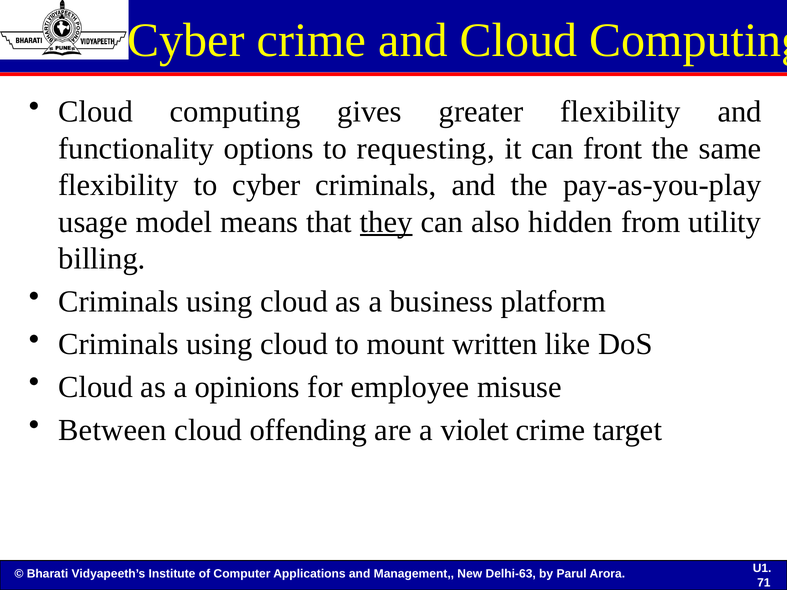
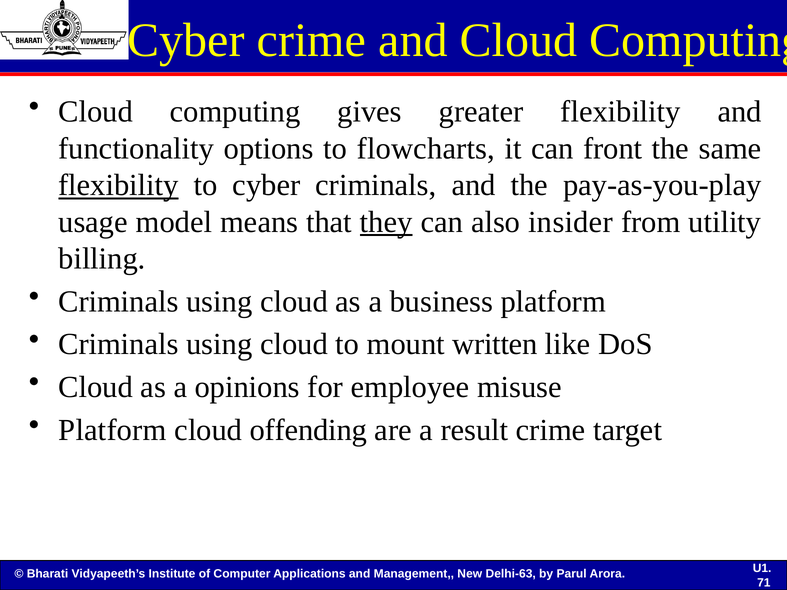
requesting: requesting -> flowcharts
flexibility at (118, 185) underline: none -> present
hidden: hidden -> insider
Between at (112, 430): Between -> Platform
violet: violet -> result
